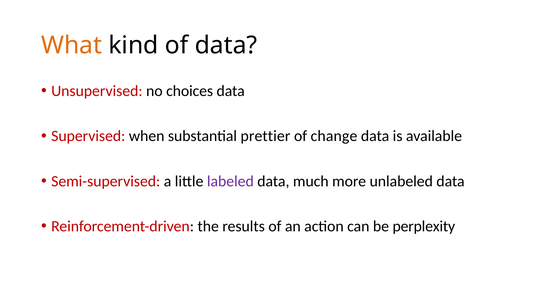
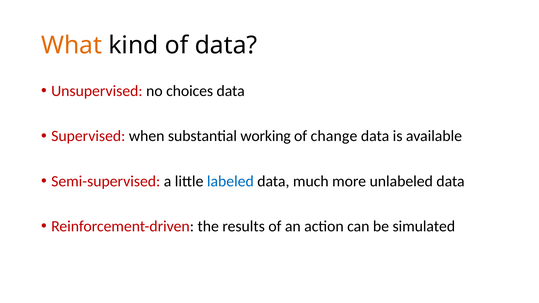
prettier: prettier -> working
labeled colour: purple -> blue
perplexity: perplexity -> simulated
